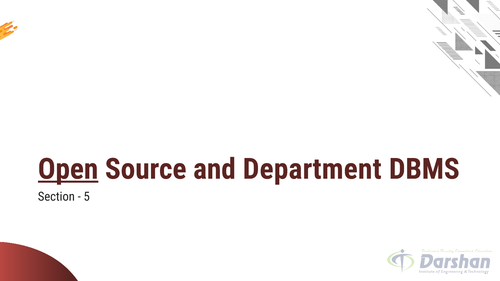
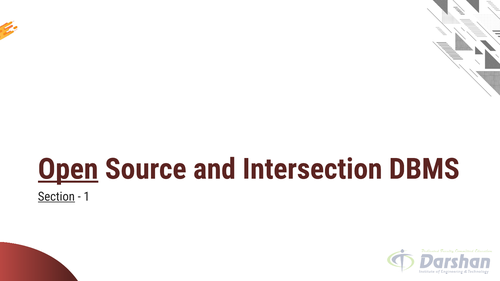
Department: Department -> Intersection
Section underline: none -> present
5: 5 -> 1
